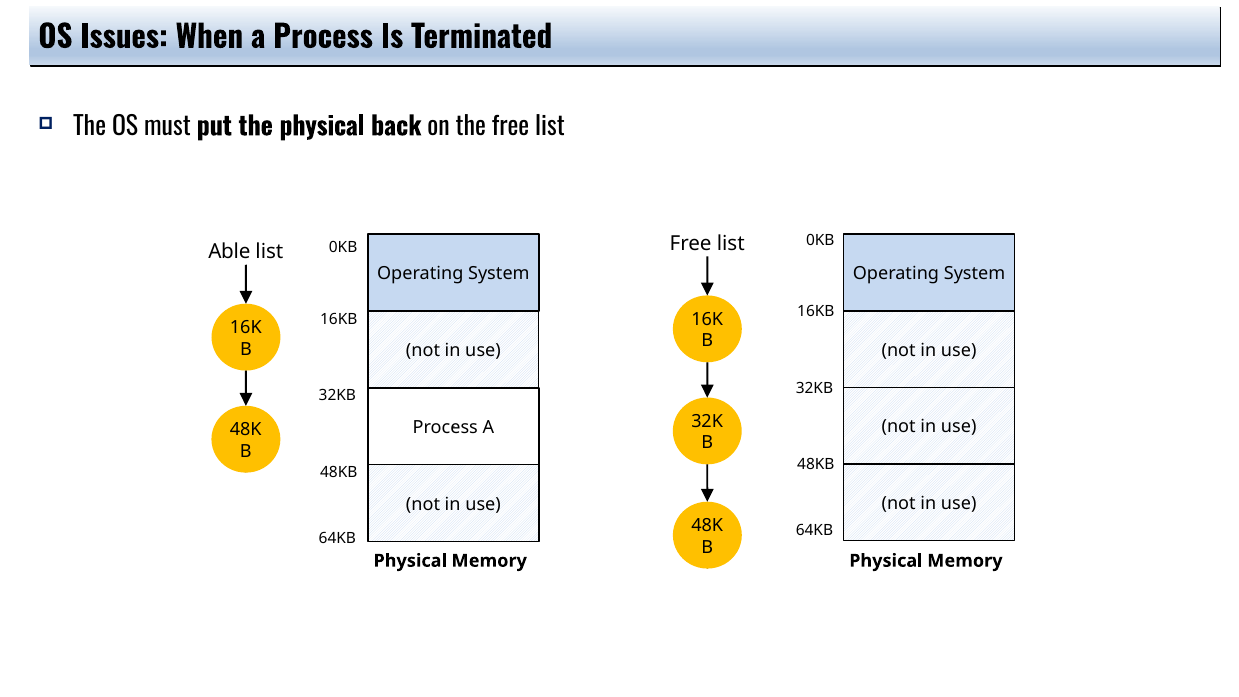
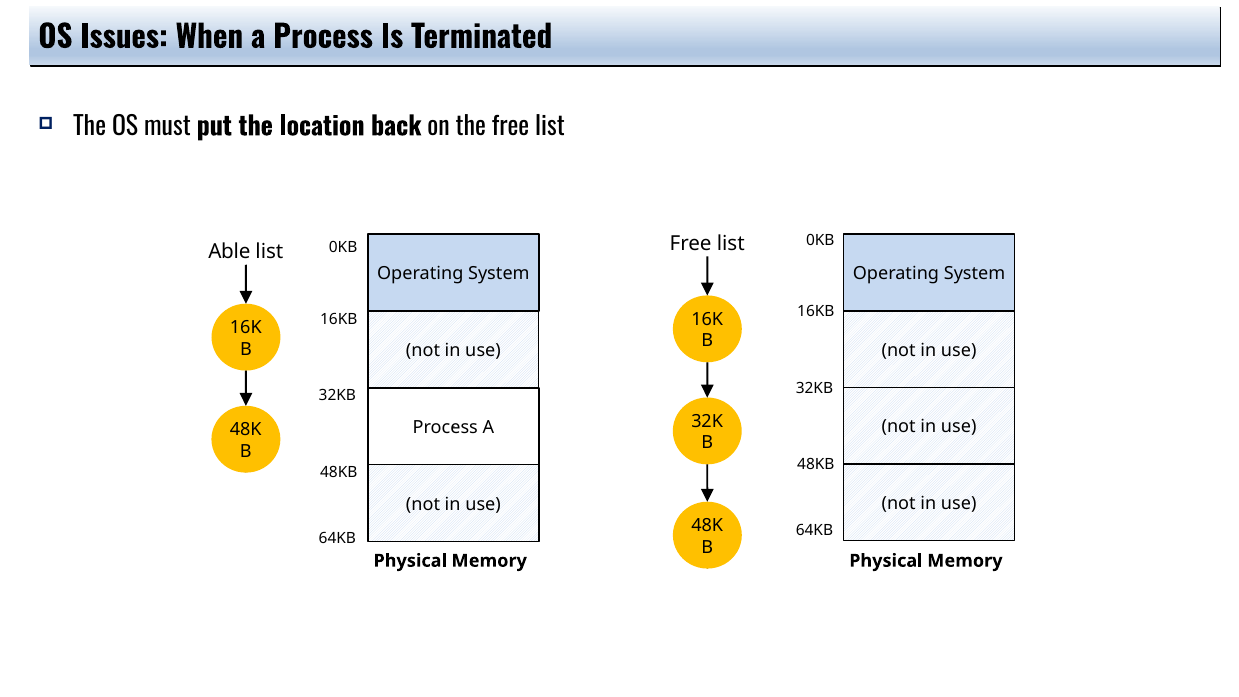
the physical: physical -> location
